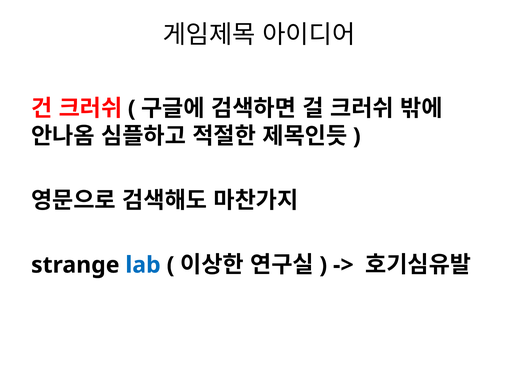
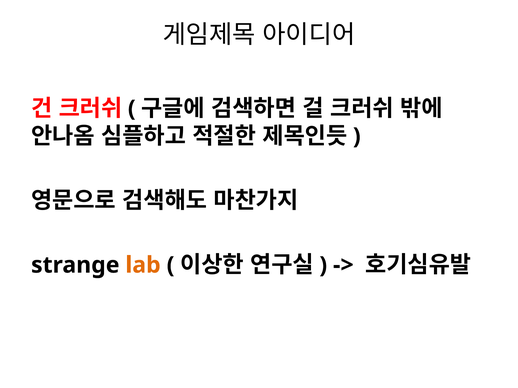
lab colour: blue -> orange
